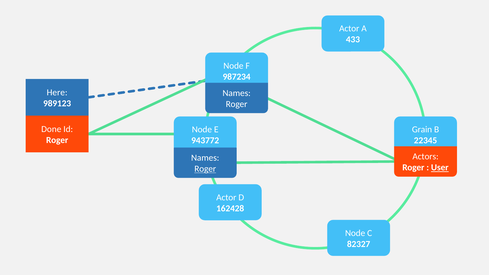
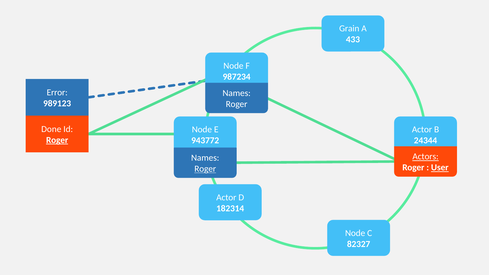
Actor at (349, 29): Actor -> Grain
Here: Here -> Error
Grain at (422, 130): Grain -> Actor
Roger at (57, 140) underline: none -> present
22345: 22345 -> 24344
Actors underline: none -> present
162428: 162428 -> 182314
